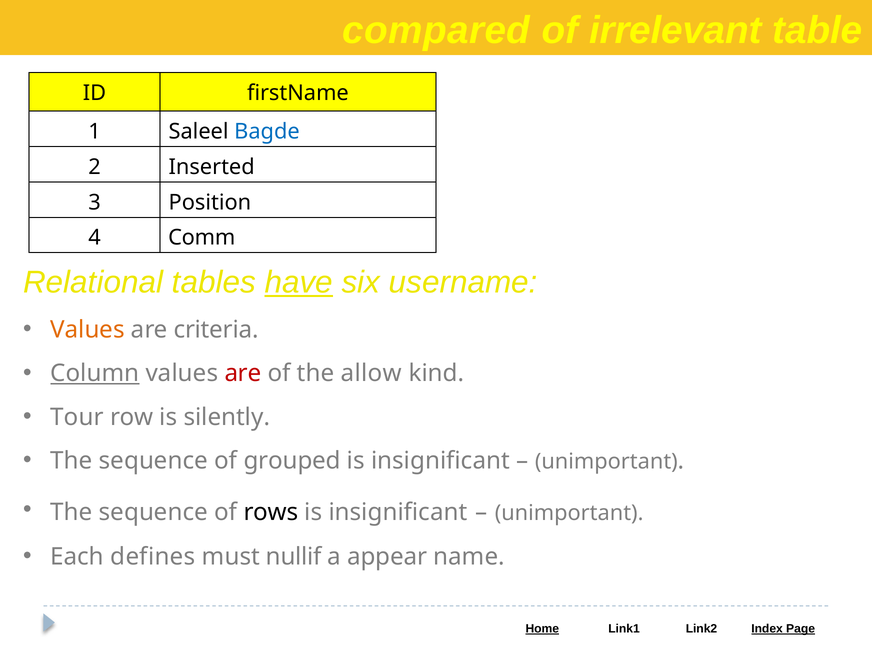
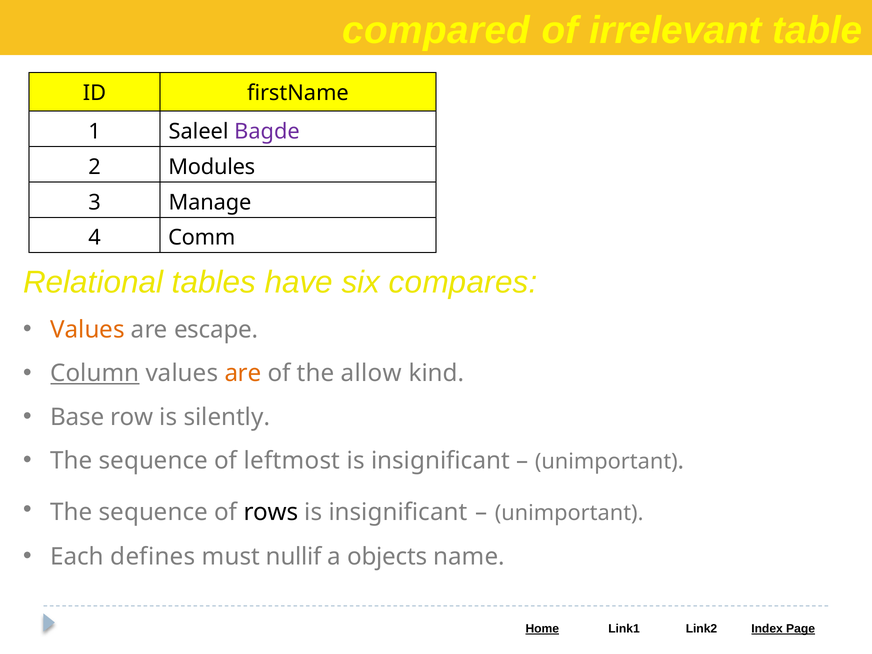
Bagde colour: blue -> purple
Inserted: Inserted -> Modules
Position: Position -> Manage
have underline: present -> none
username: username -> compares
criteria: criteria -> escape
are at (243, 373) colour: red -> orange
Tour: Tour -> Base
grouped: grouped -> leftmost
appear: appear -> objects
